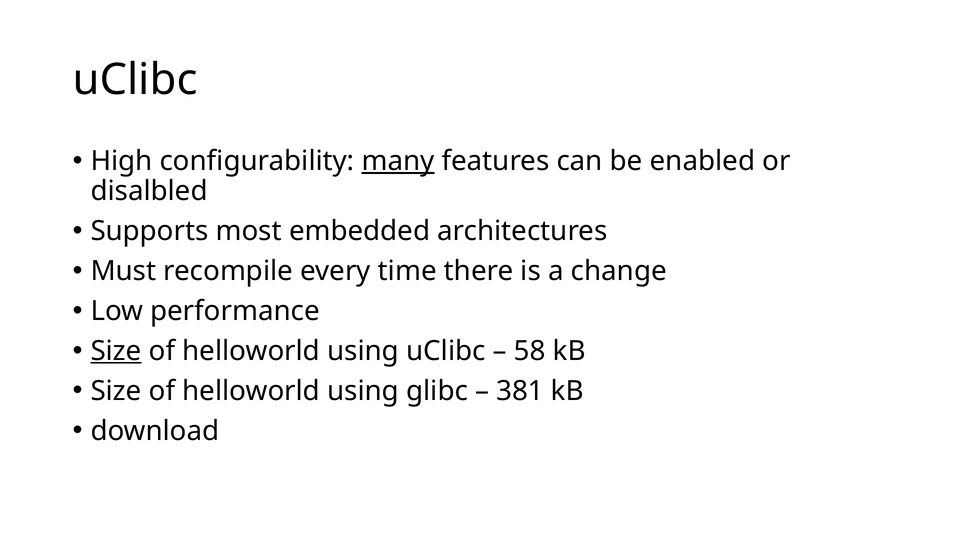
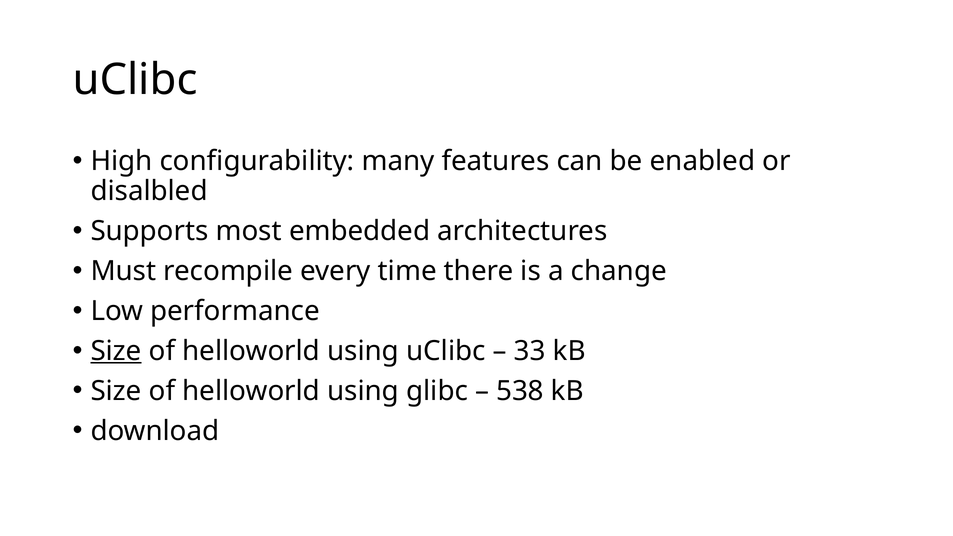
many underline: present -> none
58: 58 -> 33
381: 381 -> 538
